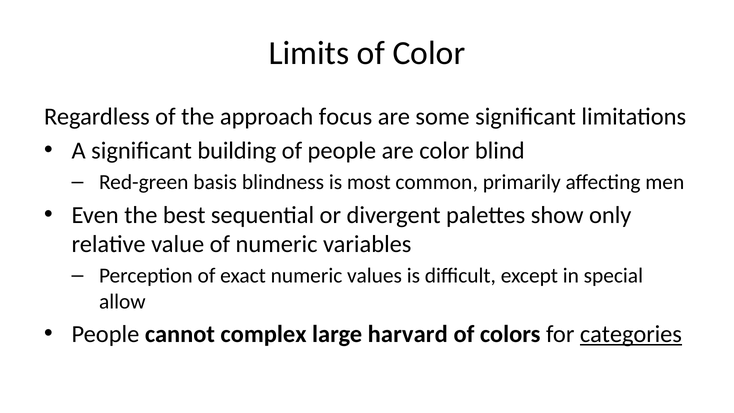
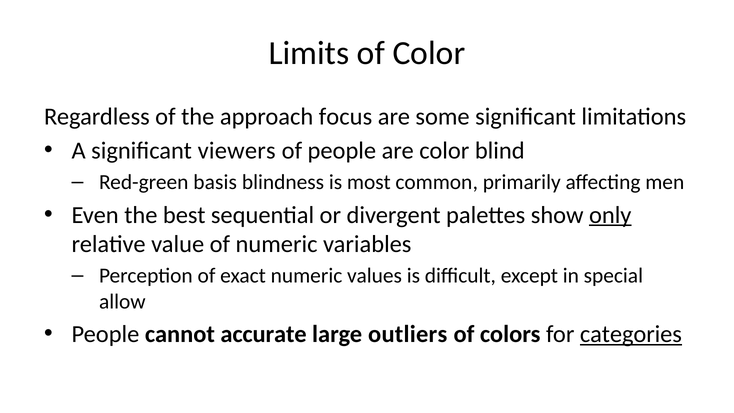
building: building -> viewers
only underline: none -> present
complex: complex -> accurate
harvard: harvard -> outliers
